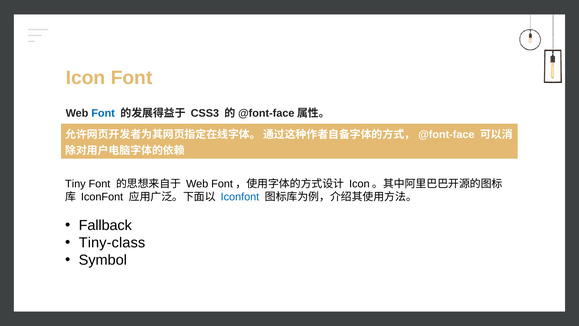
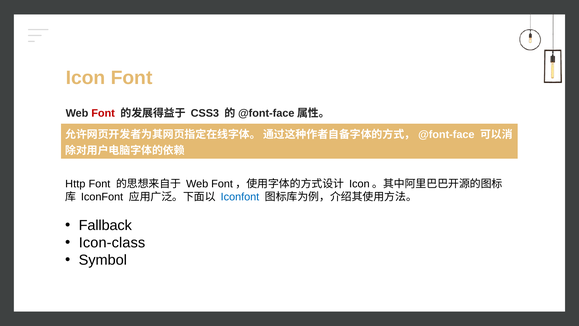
Font at (103, 113) colour: blue -> red
Tiny: Tiny -> Http
Tiny-class: Tiny-class -> Icon-class
